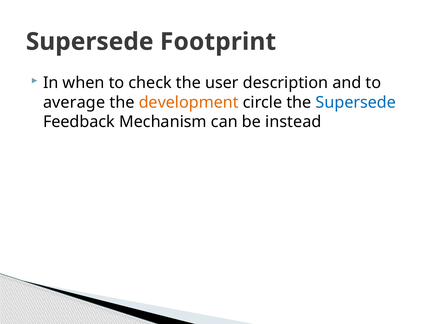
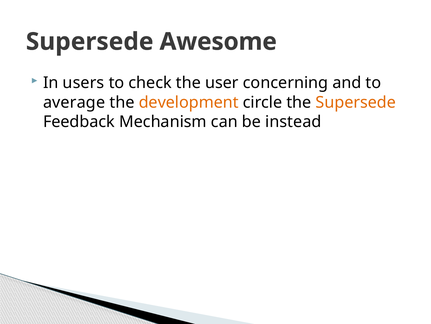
Footprint: Footprint -> Awesome
when: when -> users
description: description -> concerning
Supersede at (356, 102) colour: blue -> orange
